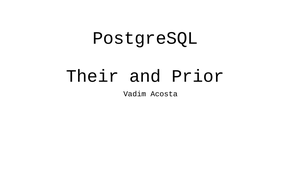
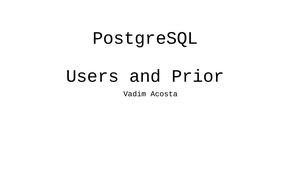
Their: Their -> Users
